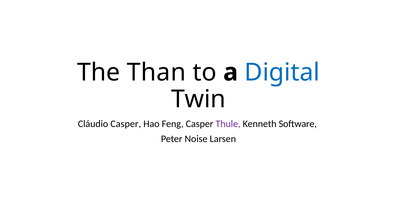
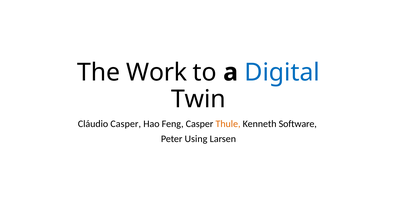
Than: Than -> Work
Thule colour: purple -> orange
Noise: Noise -> Using
